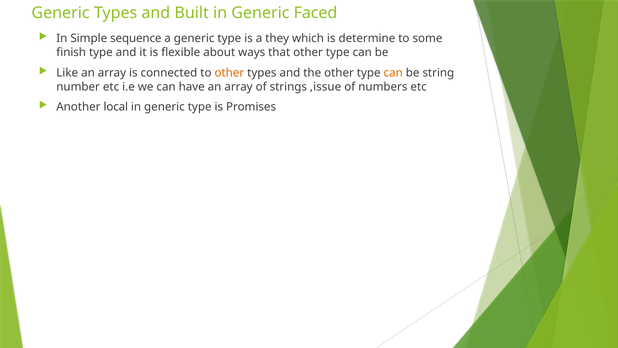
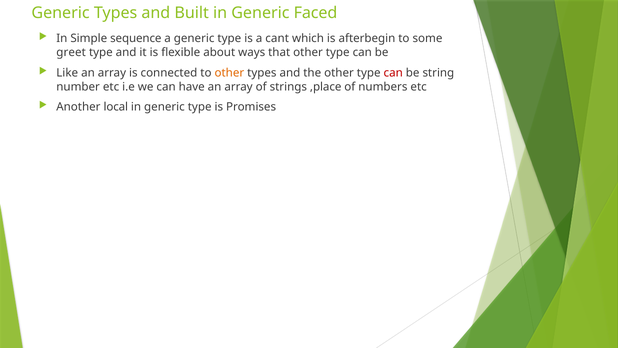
they: they -> cant
determine: determine -> afterbegin
finish: finish -> greet
can at (393, 73) colour: orange -> red
,issue: ,issue -> ,place
